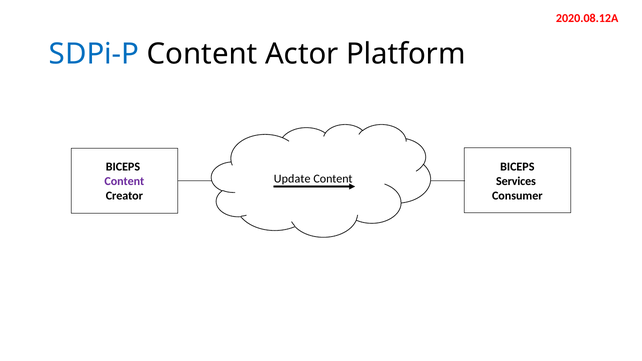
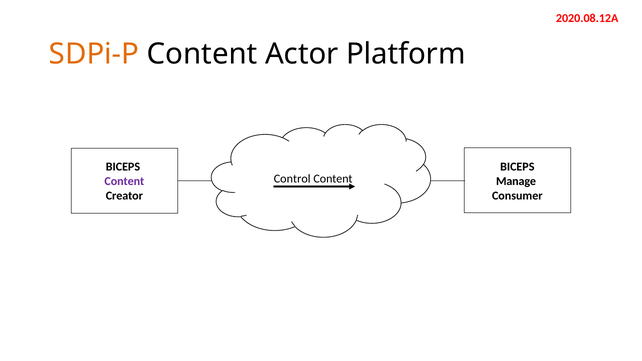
SDPi-P colour: blue -> orange
Update: Update -> Control
Services: Services -> Manage
